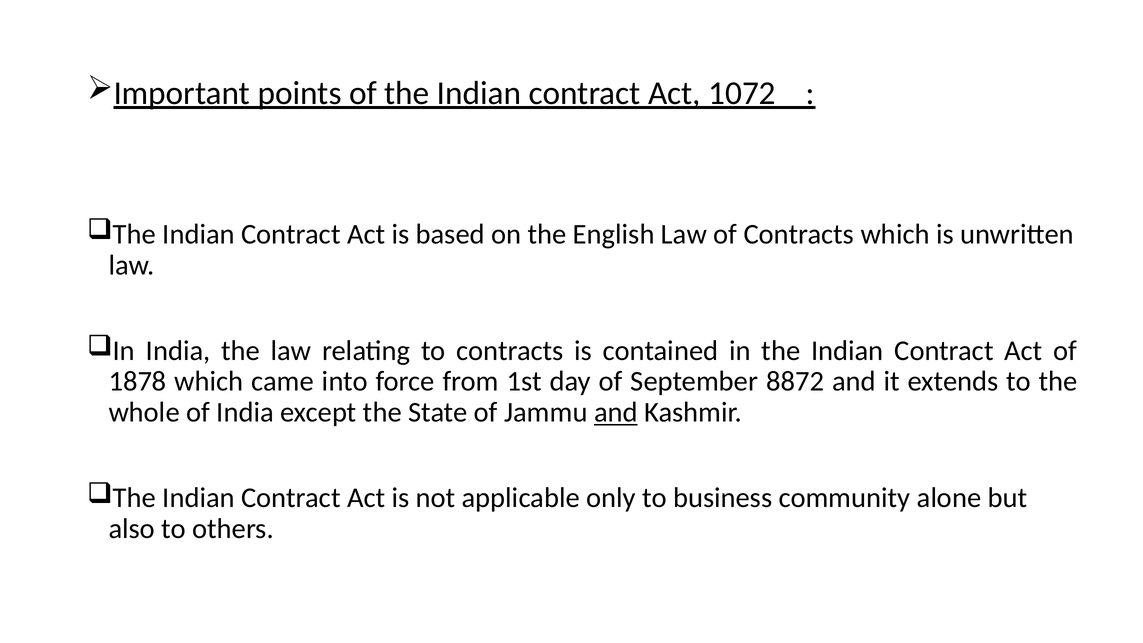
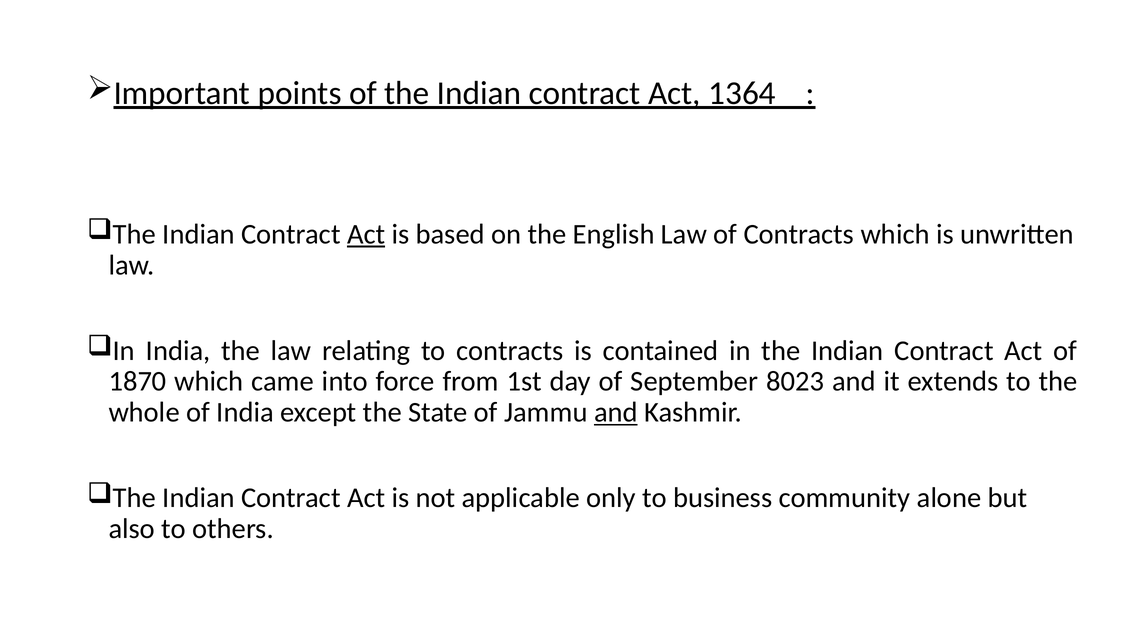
1072: 1072 -> 1364
Act at (366, 234) underline: none -> present
1878: 1878 -> 1870
8872: 8872 -> 8023
